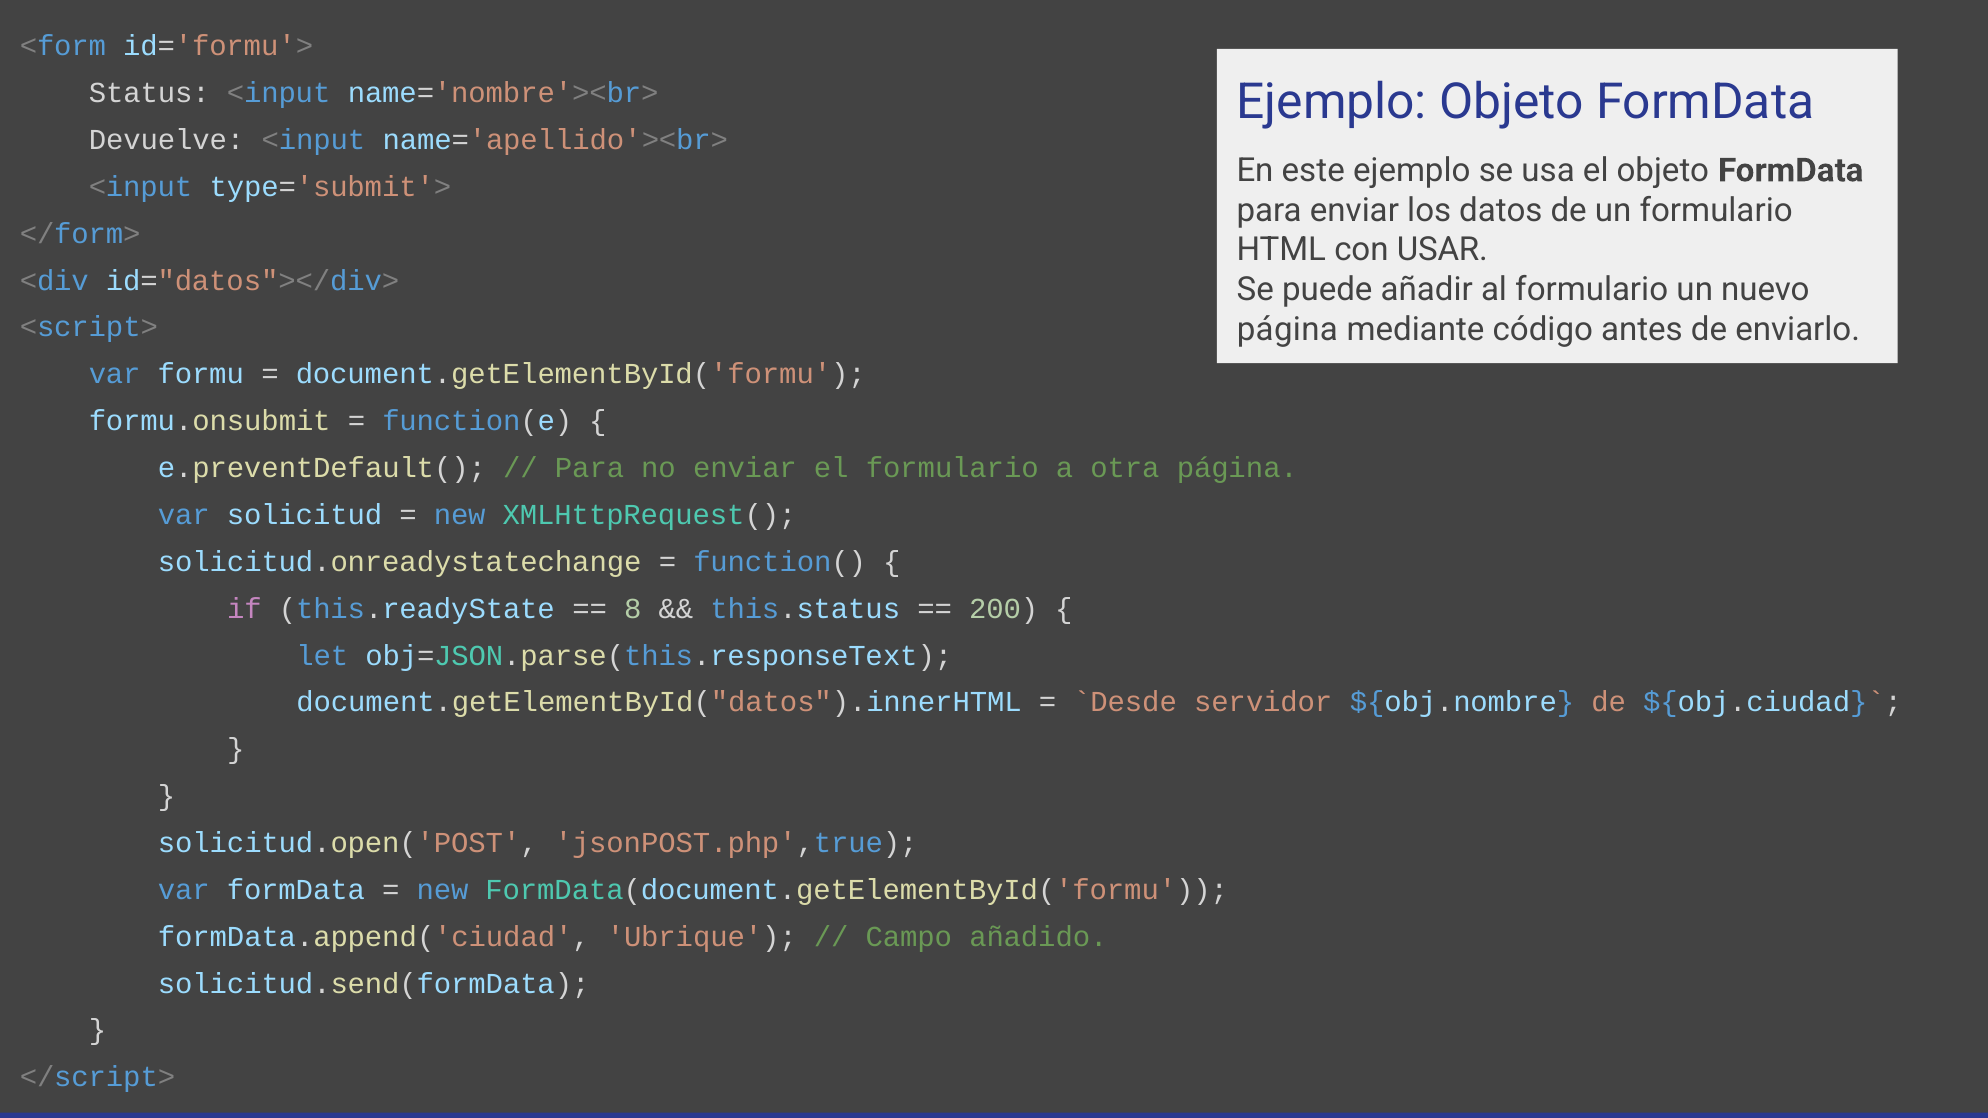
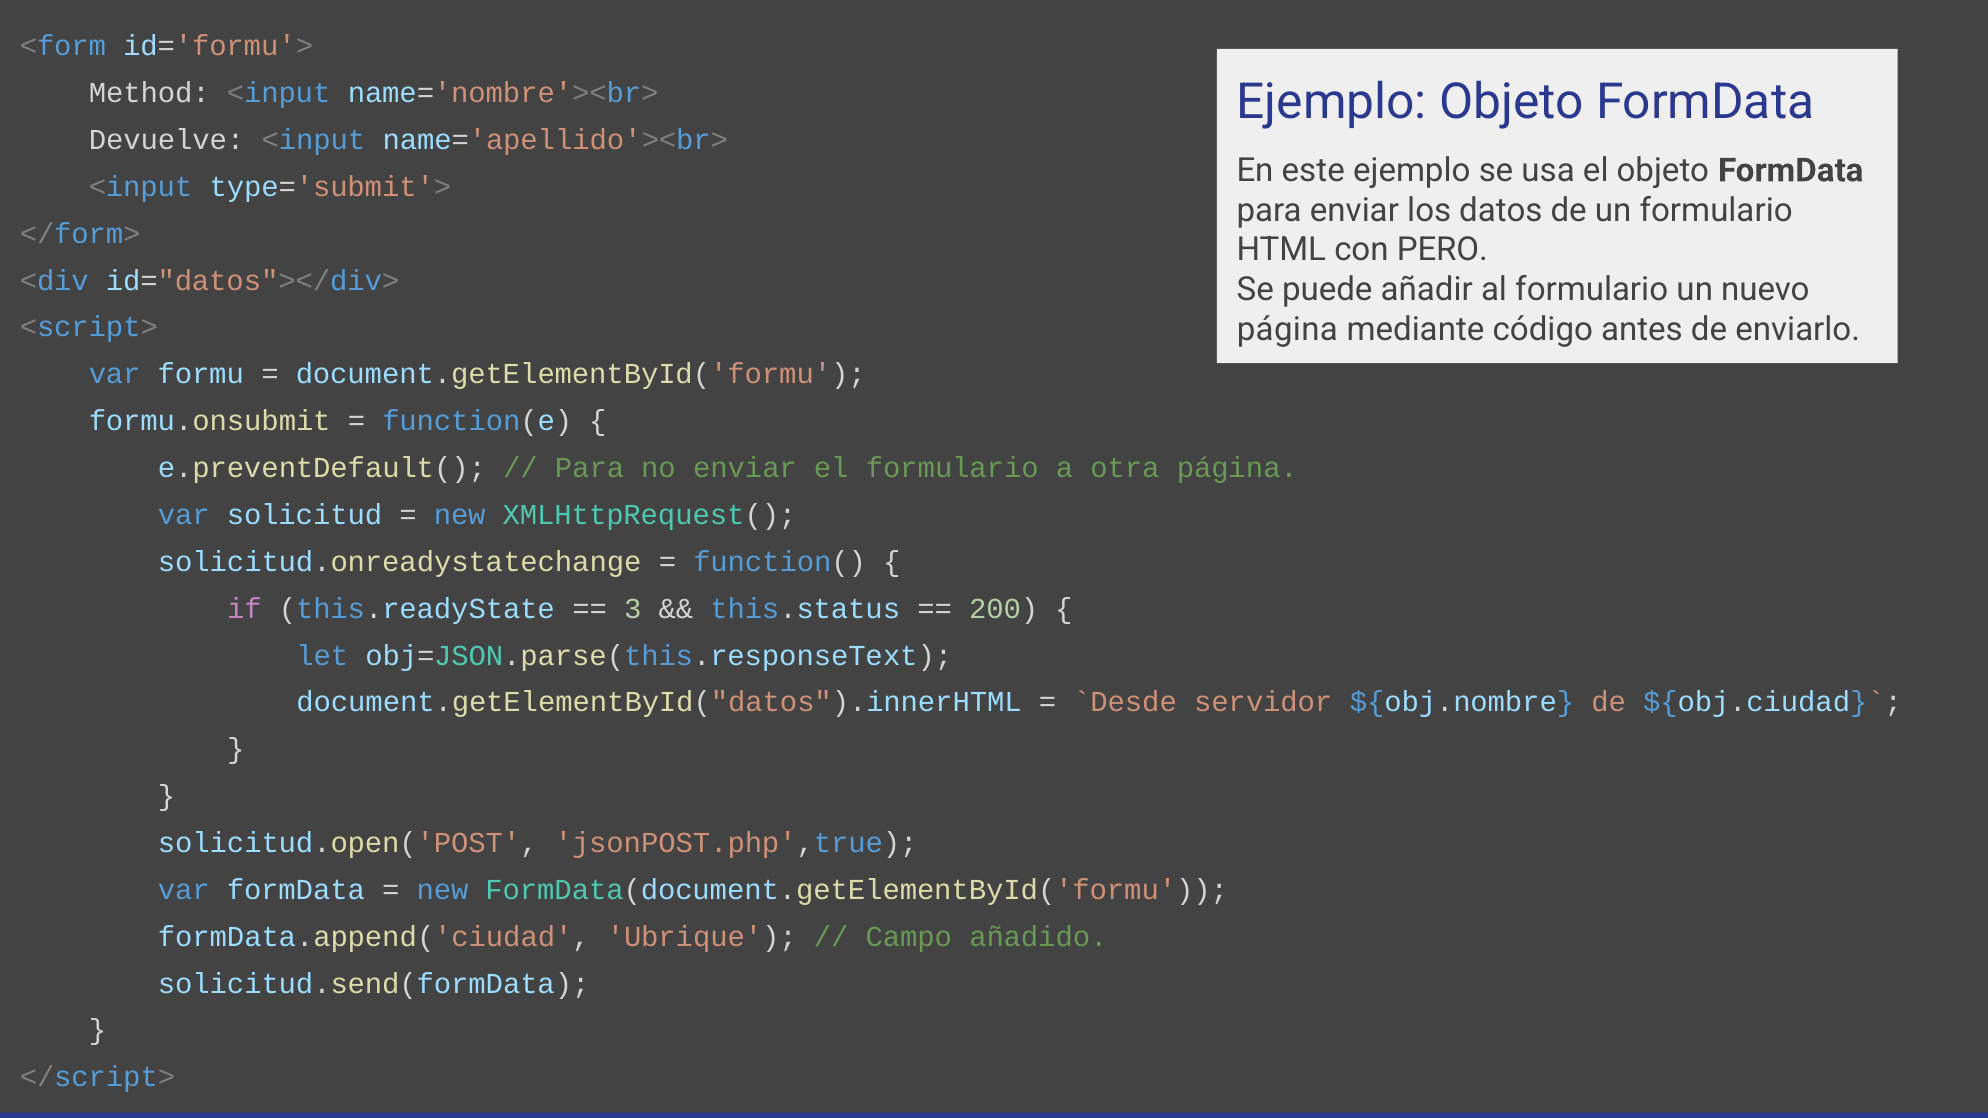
Status: Status -> Method
USAR: USAR -> PERO
8: 8 -> 3
